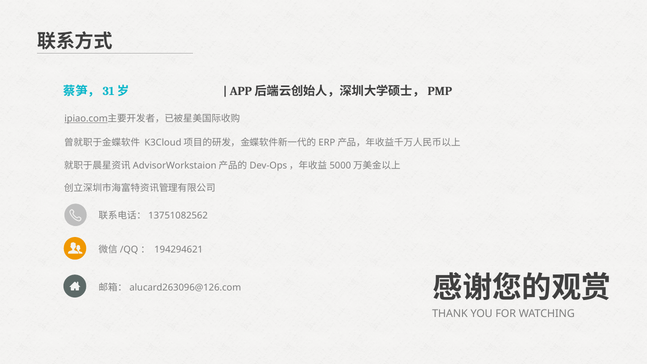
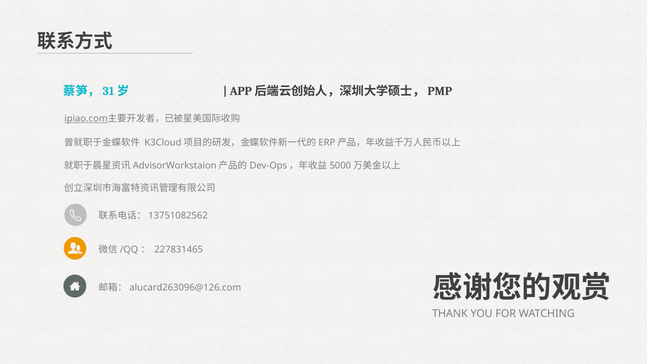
194294621: 194294621 -> 227831465
